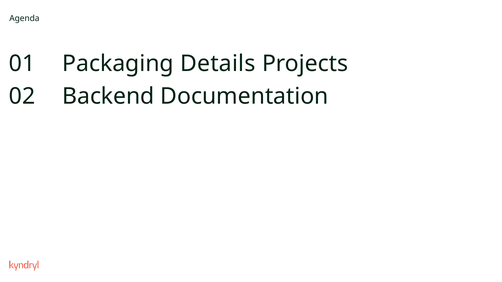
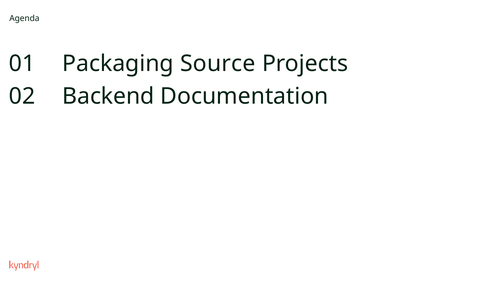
Details: Details -> Source
